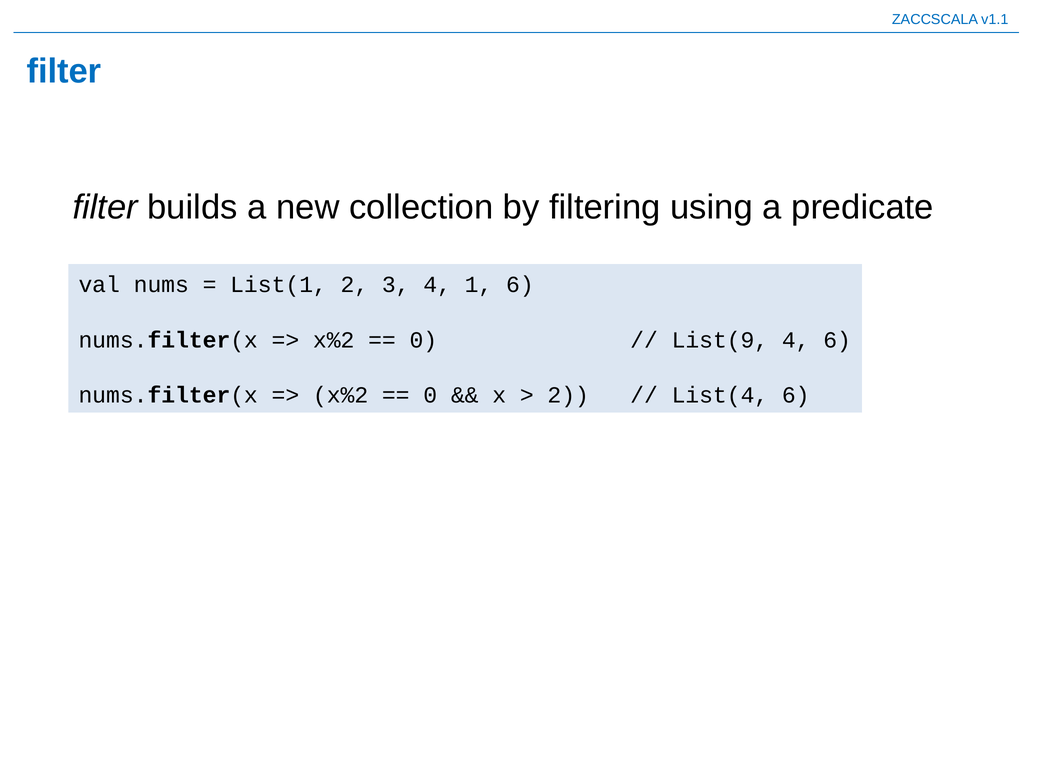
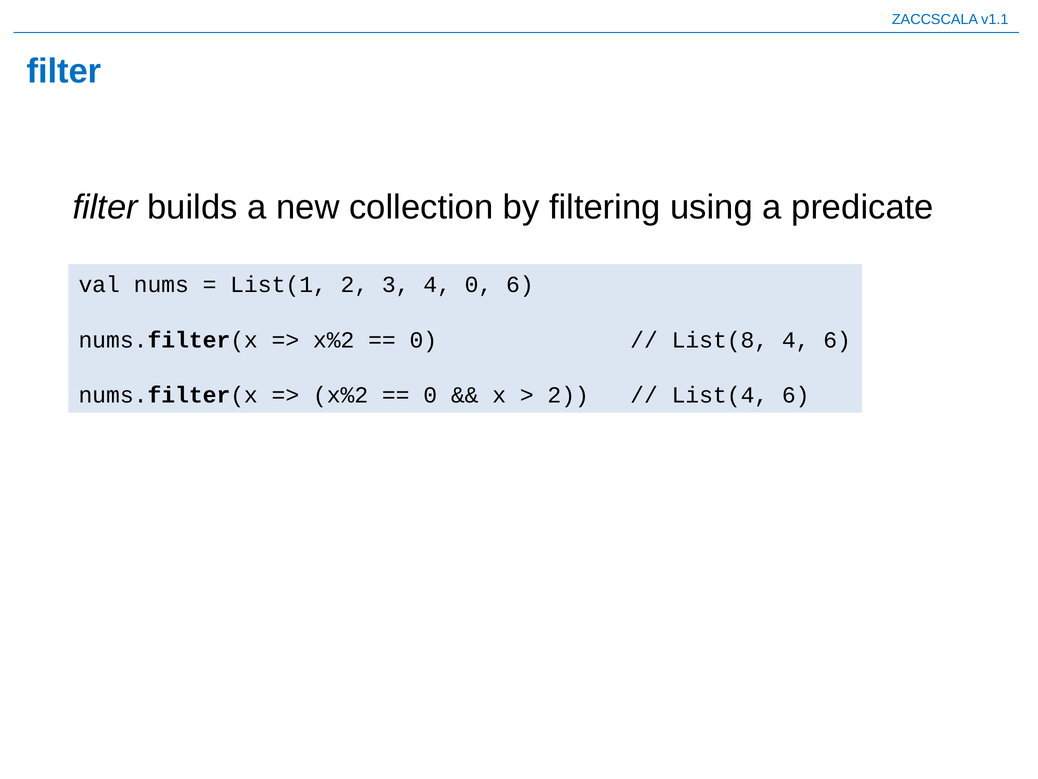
4 1: 1 -> 0
List(9: List(9 -> List(8
